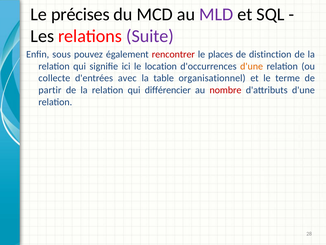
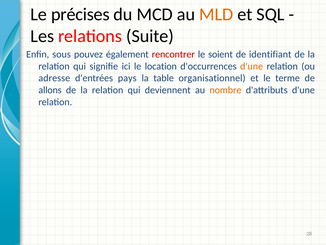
MLD colour: purple -> orange
Suite colour: purple -> black
places: places -> soient
distinction: distinction -> identifiant
collecte: collecte -> adresse
avec: avec -> pays
partir: partir -> allons
différencier: différencier -> deviennent
nombre colour: red -> orange
